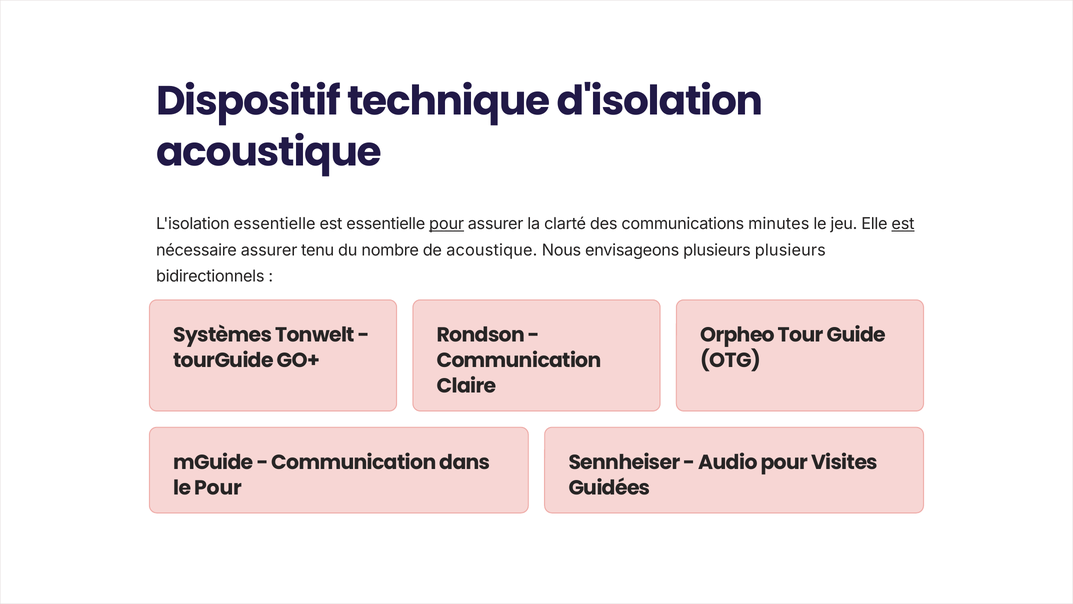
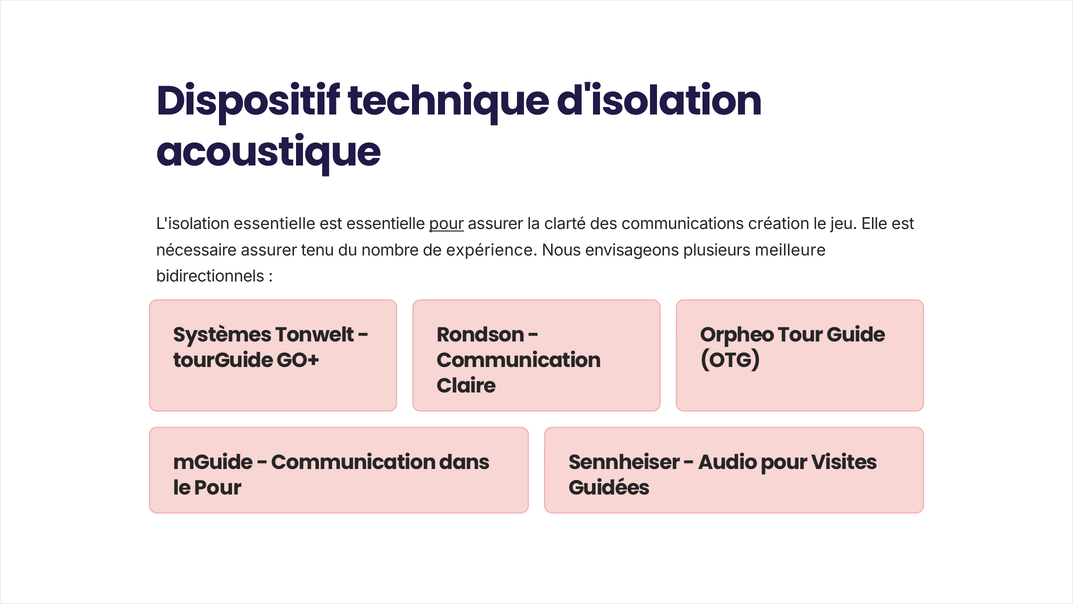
minutes: minutes -> création
est at (903, 224) underline: present -> none
de acoustique: acoustique -> expérience
plusieurs plusieurs: plusieurs -> meilleure
